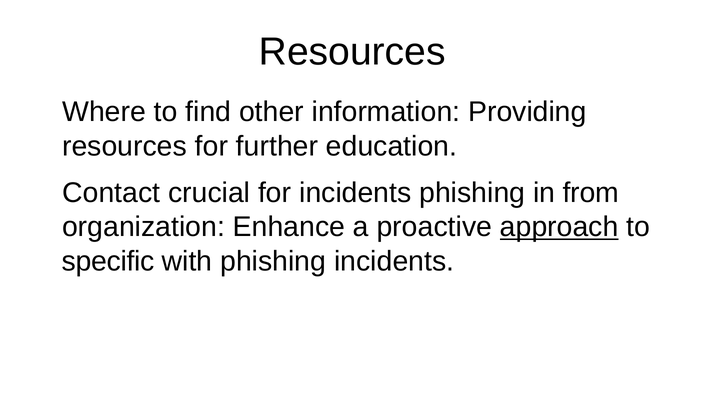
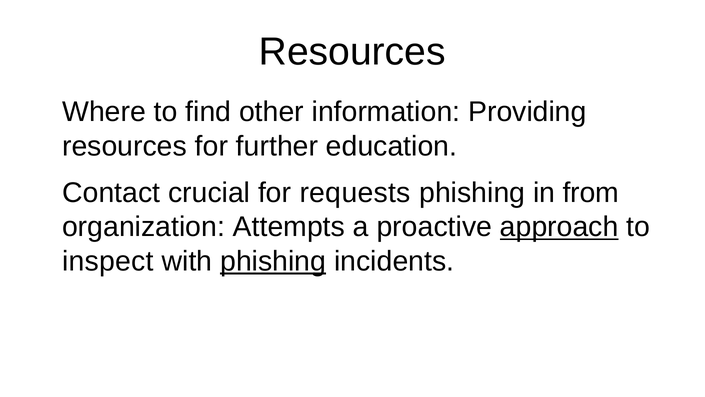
for incidents: incidents -> requests
Enhance: Enhance -> Attempts
specific: specific -> inspect
phishing at (273, 261) underline: none -> present
